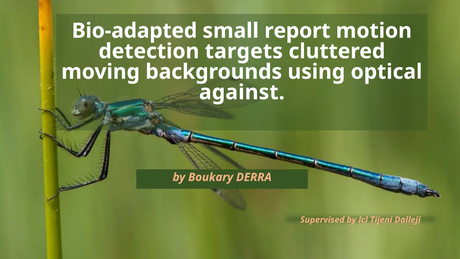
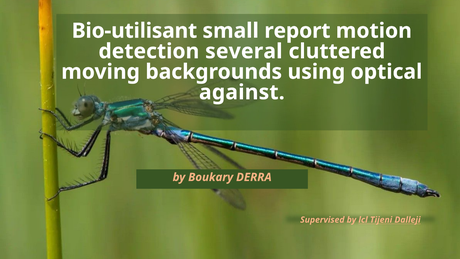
Bio-adapted: Bio-adapted -> Bio-utilisant
targets: targets -> several
